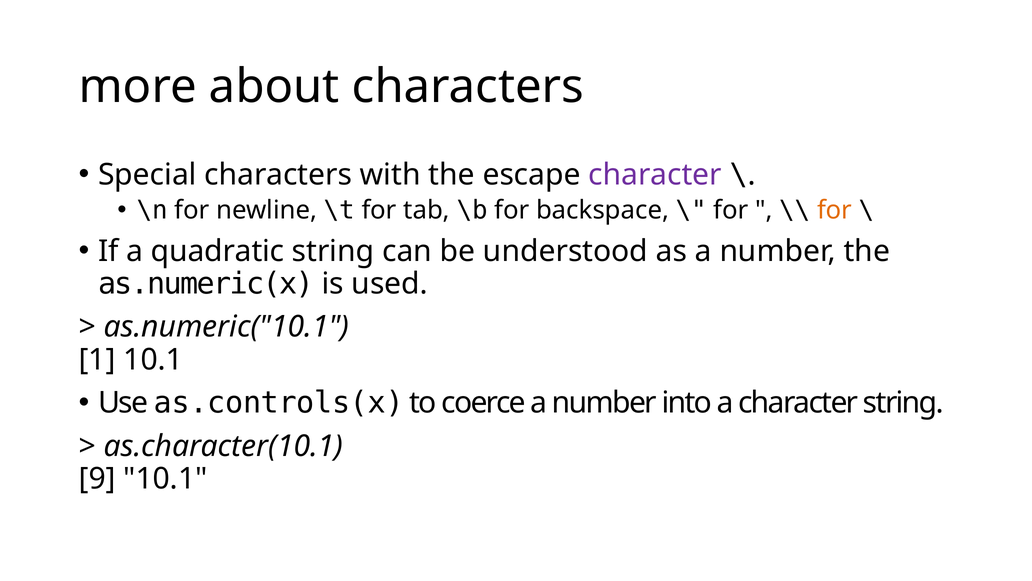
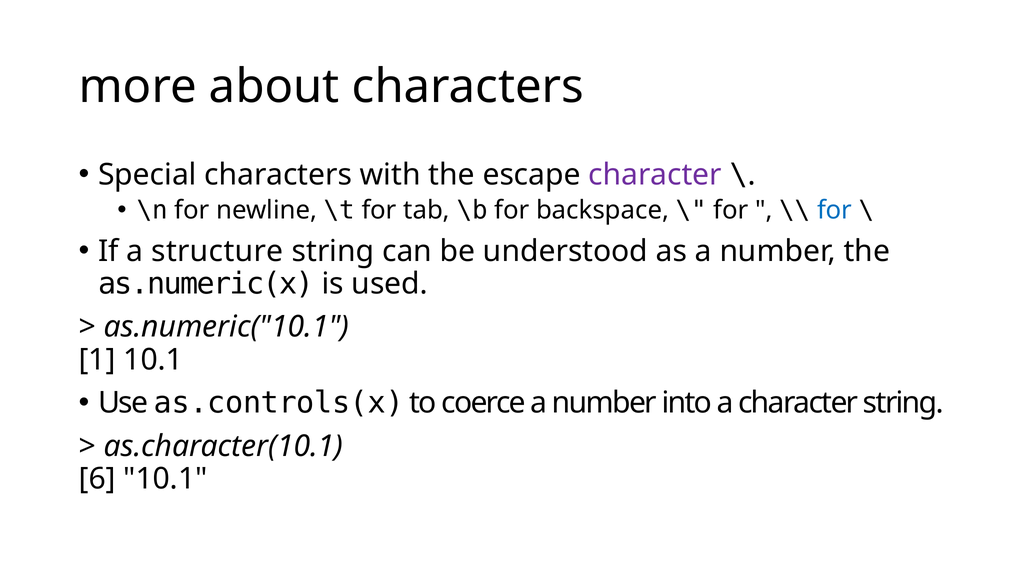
for at (835, 210) colour: orange -> blue
quadratic: quadratic -> structure
9: 9 -> 6
